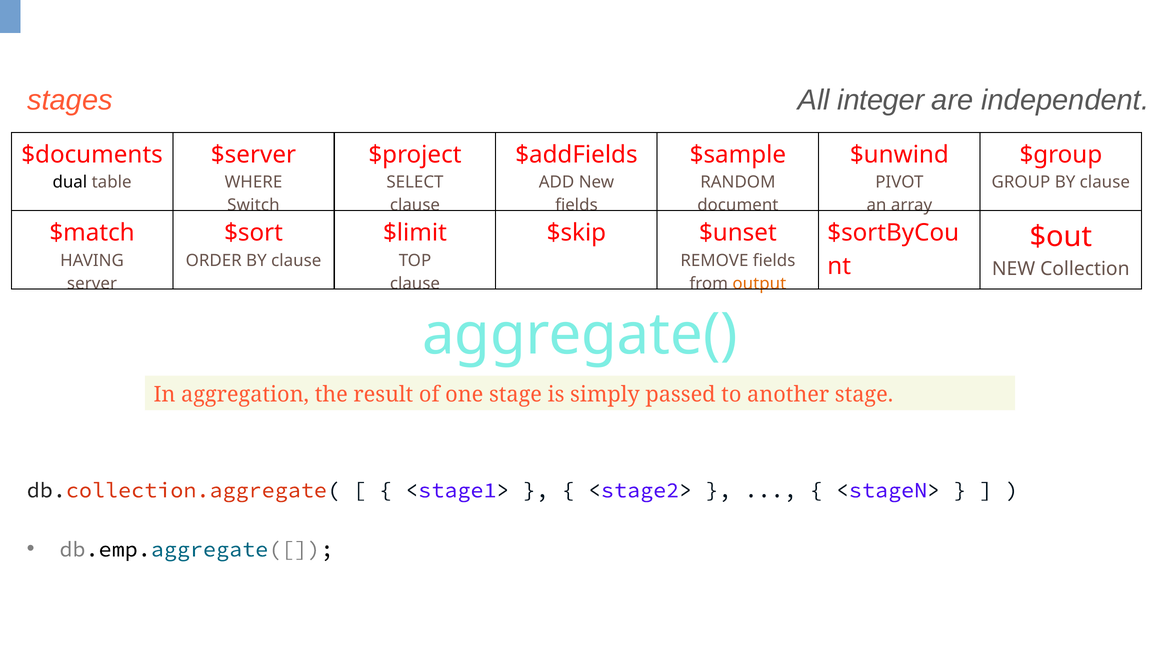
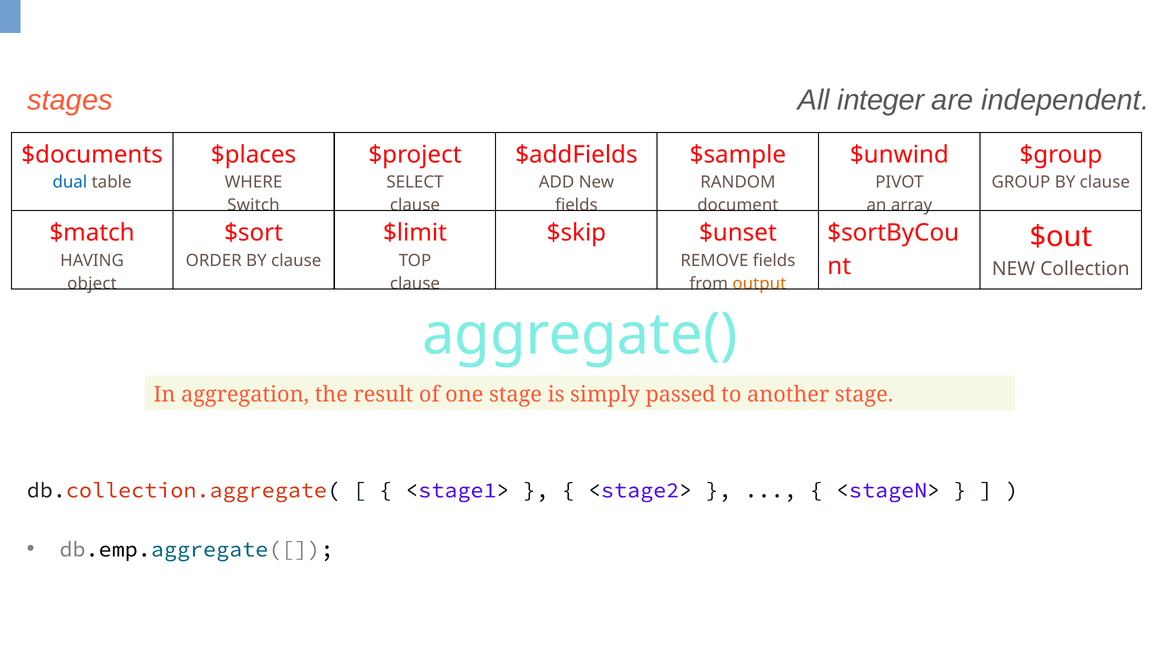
$server: $server -> $places
dual colour: black -> blue
server: server -> object
